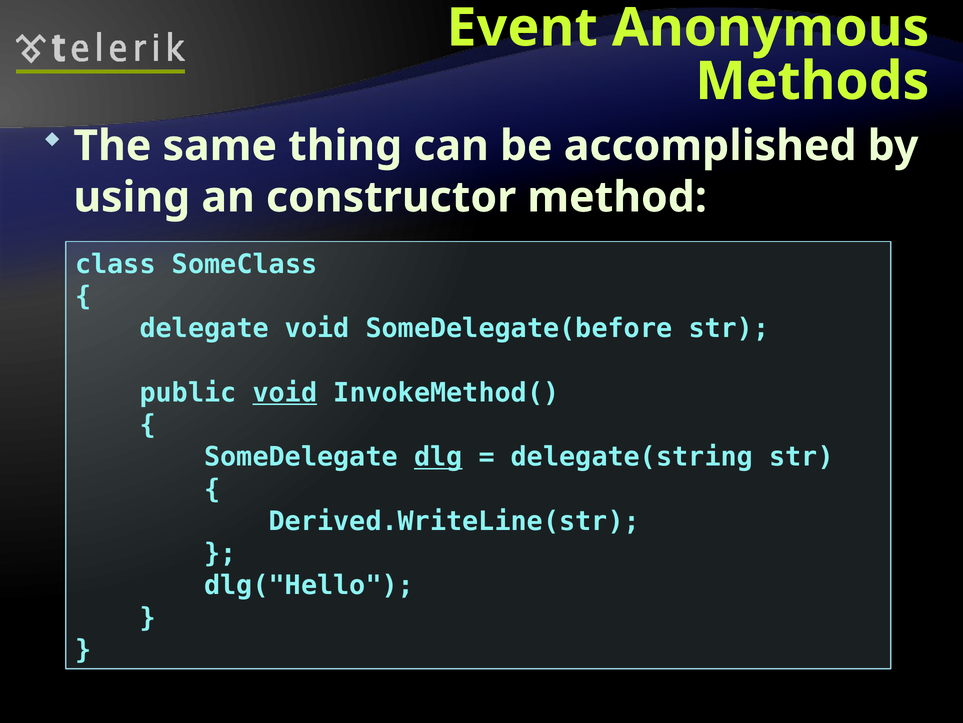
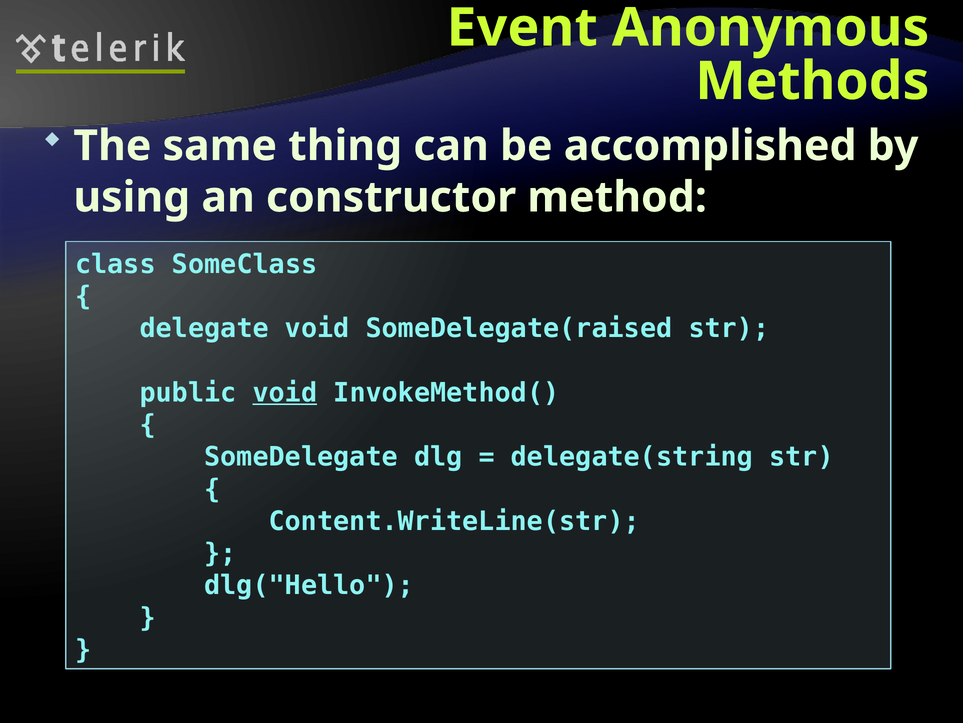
SomeDelegate(before: SomeDelegate(before -> SomeDelegate(raised
dlg underline: present -> none
Derived.WriteLine(str: Derived.WriteLine(str -> Content.WriteLine(str
